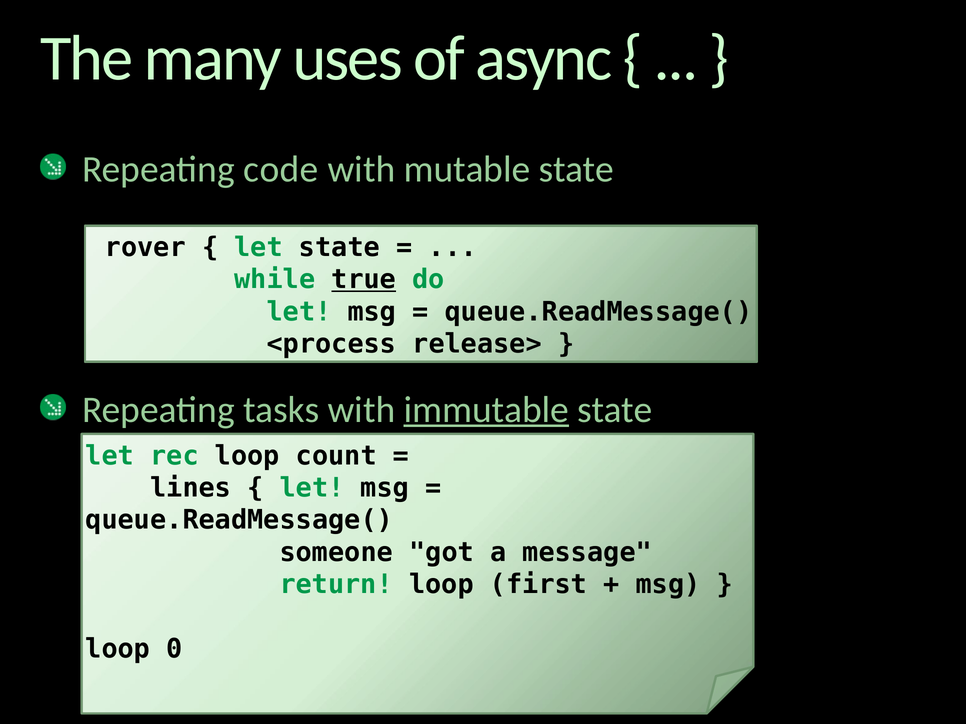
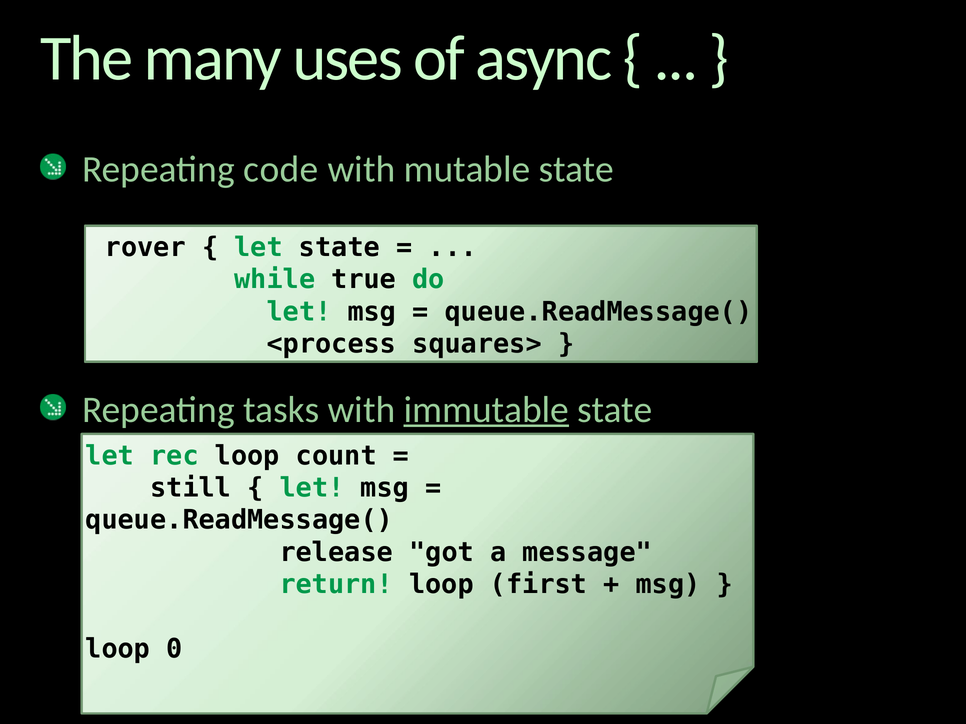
true underline: present -> none
release>: release> -> squares>
lines: lines -> still
someone: someone -> release
